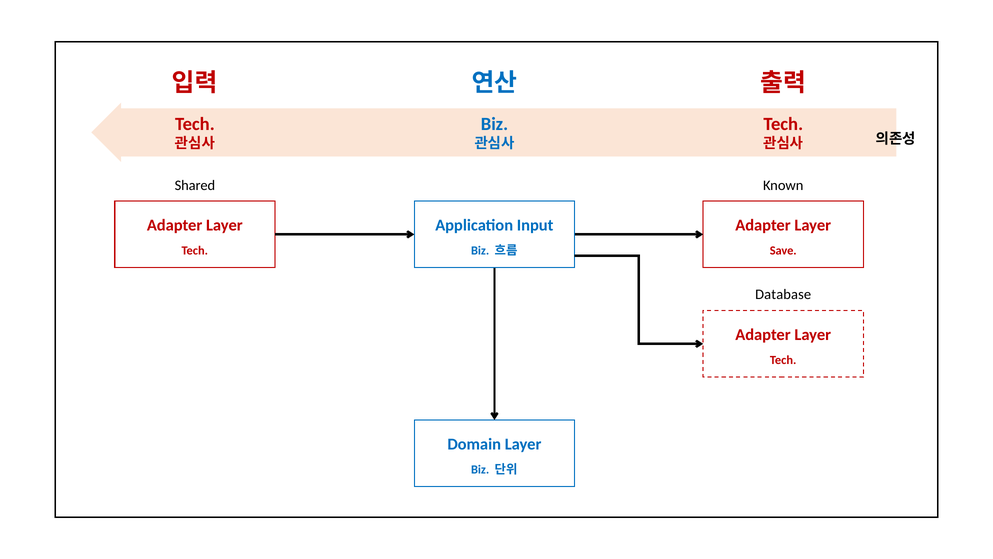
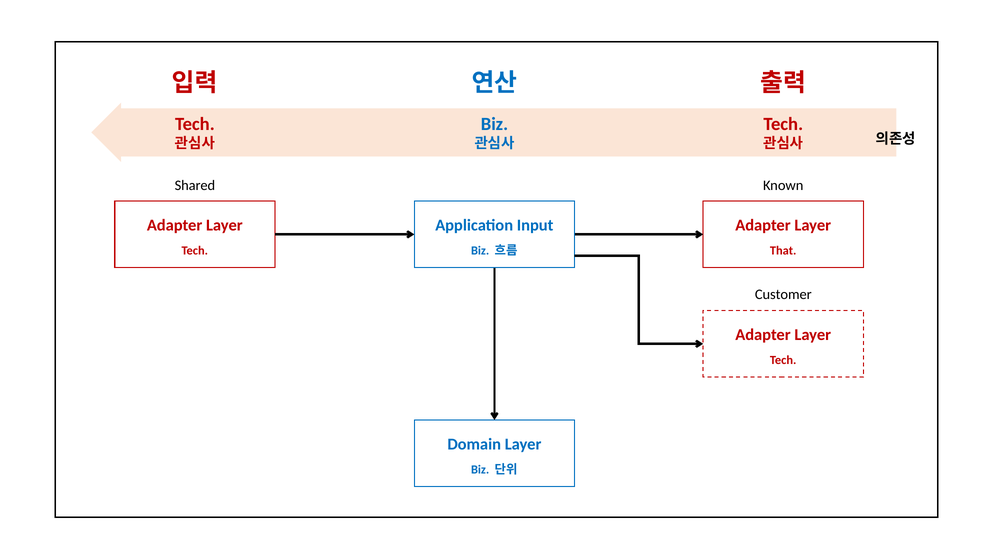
Save: Save -> That
Database: Database -> Customer
